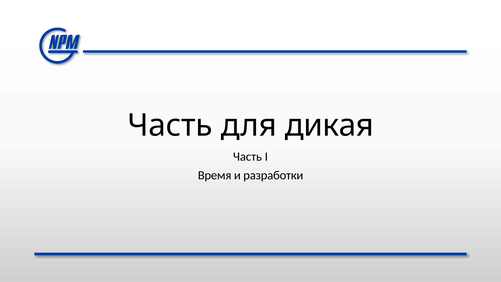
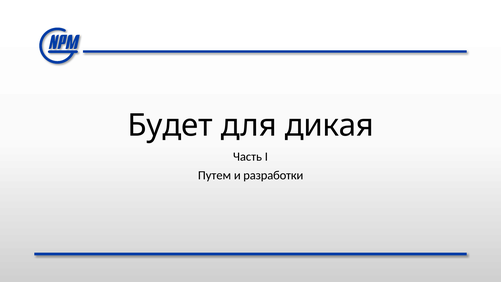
Часть at (170, 125): Часть -> Будет
Время: Время -> Путем
